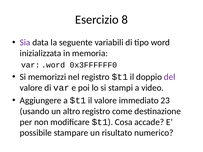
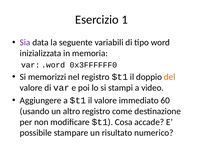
8: 8 -> 1
del colour: purple -> orange
23: 23 -> 60
